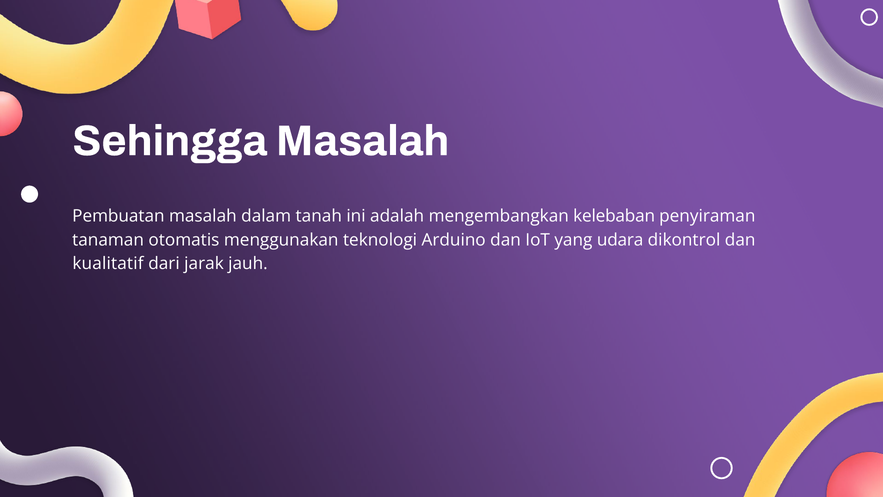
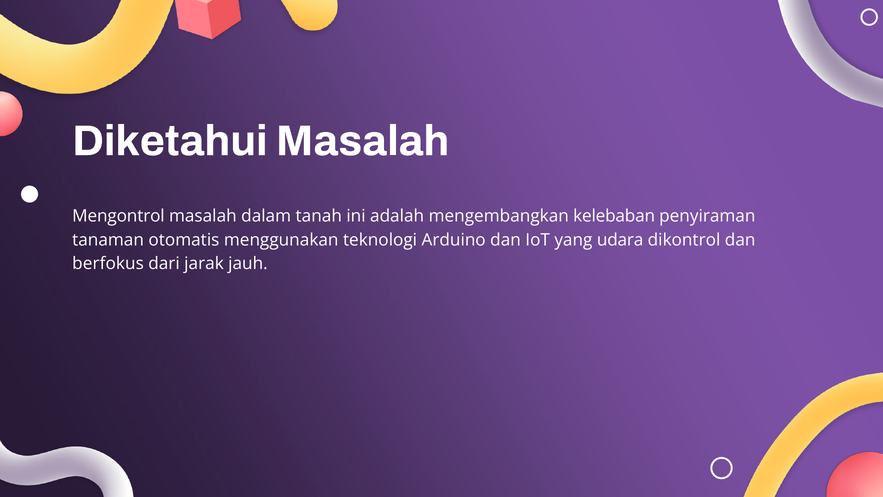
Sehingga: Sehingga -> Diketahui
Pembuatan: Pembuatan -> Mengontrol
kualitatif: kualitatif -> berfokus
